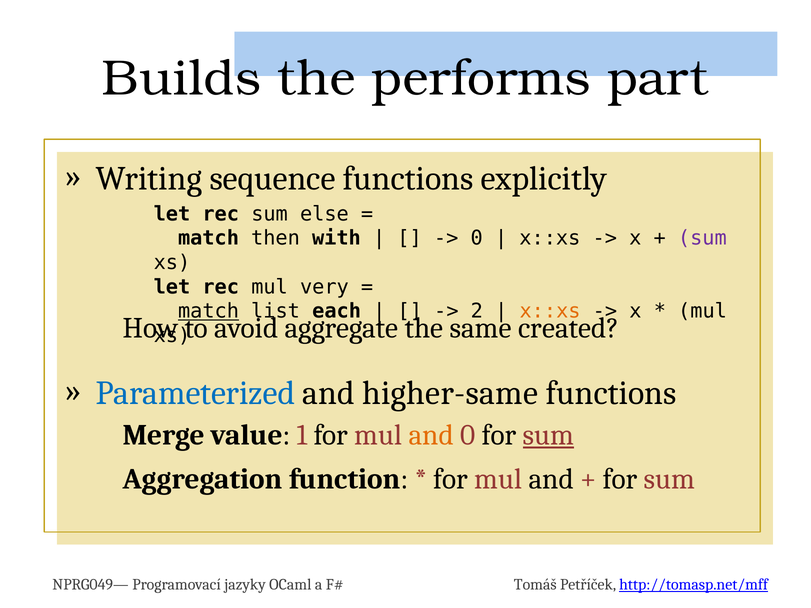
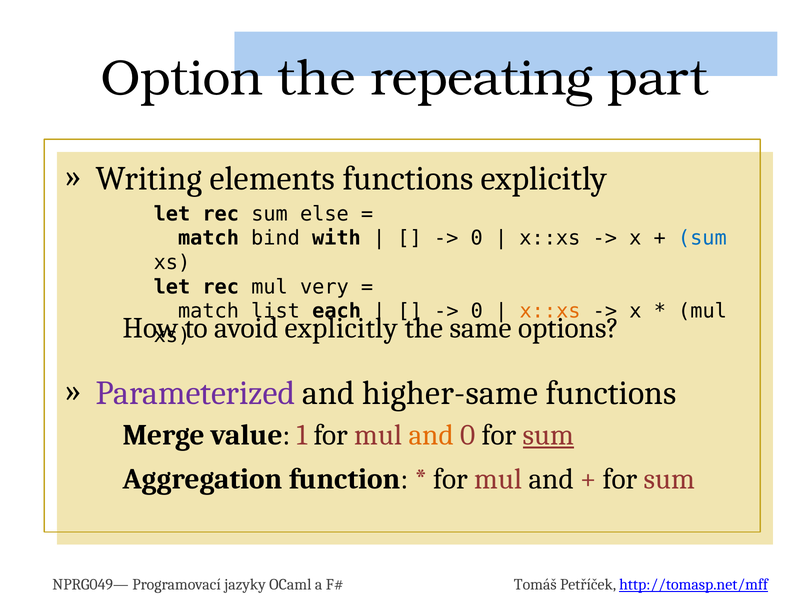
Builds: Builds -> Option
performs: performs -> repeating
sequence: sequence -> elements
then: then -> bind
sum at (702, 238) colour: purple -> blue
match at (208, 311) underline: present -> none
2 at (477, 311): 2 -> 0
avoid aggregate: aggregate -> explicitly
created: created -> options
Parameterized colour: blue -> purple
